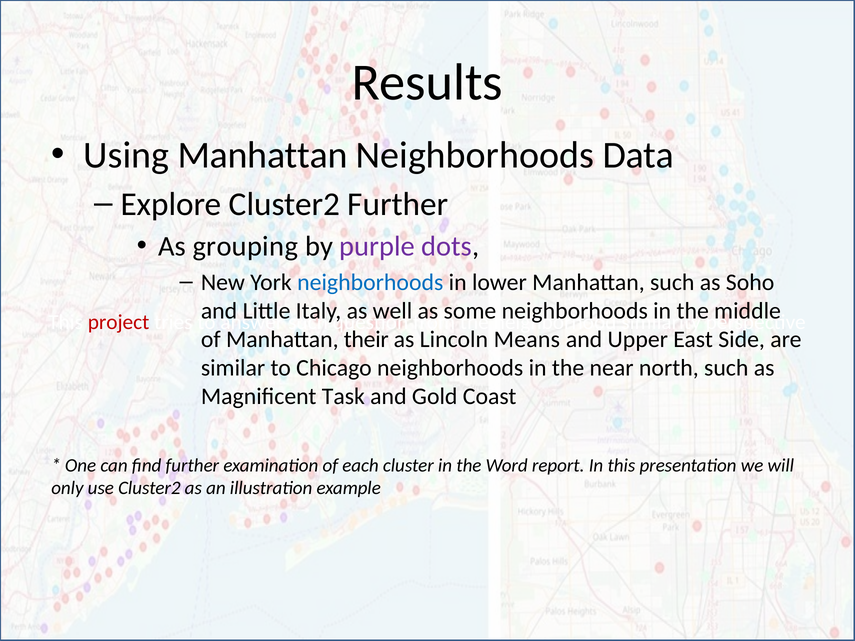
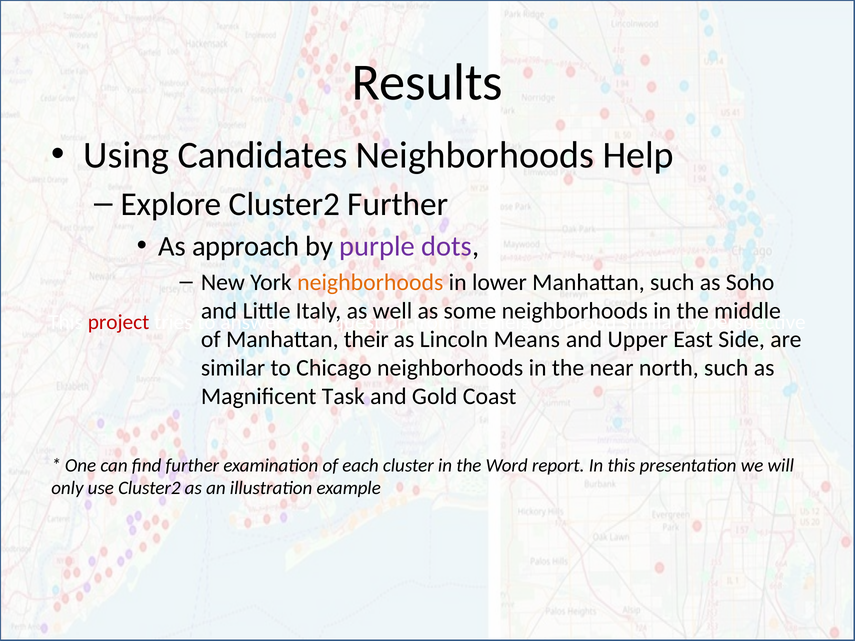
Using Manhattan: Manhattan -> Candidates
Data: Data -> Help
grouping: grouping -> approach
neighborhoods at (370, 282) colour: blue -> orange
